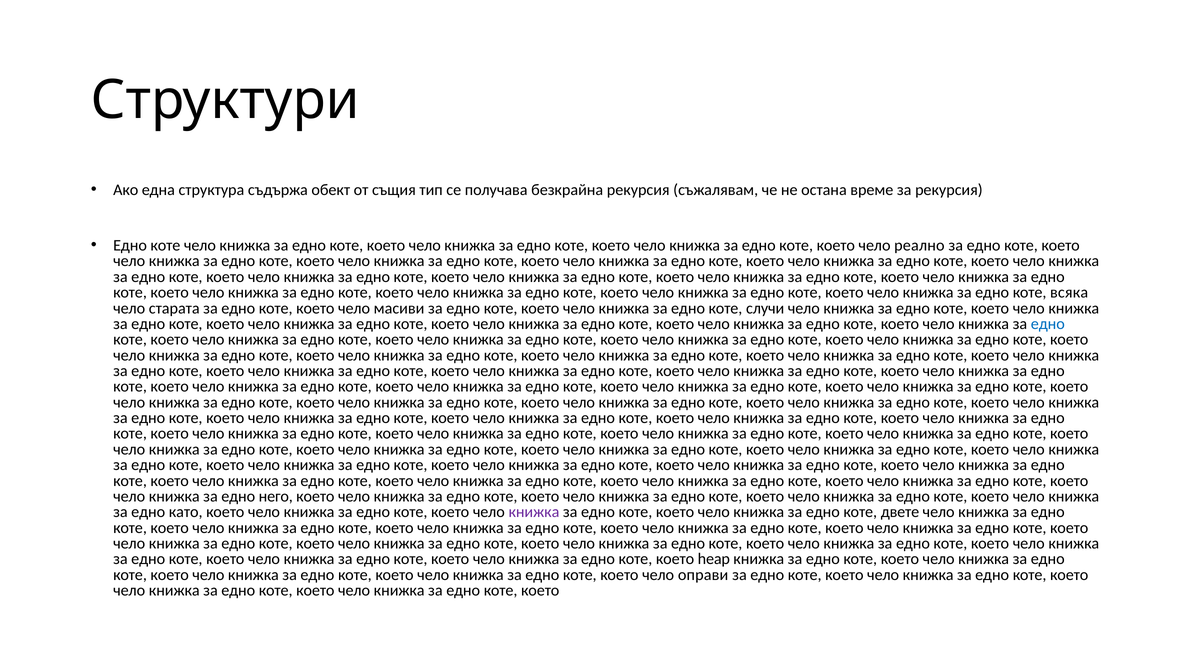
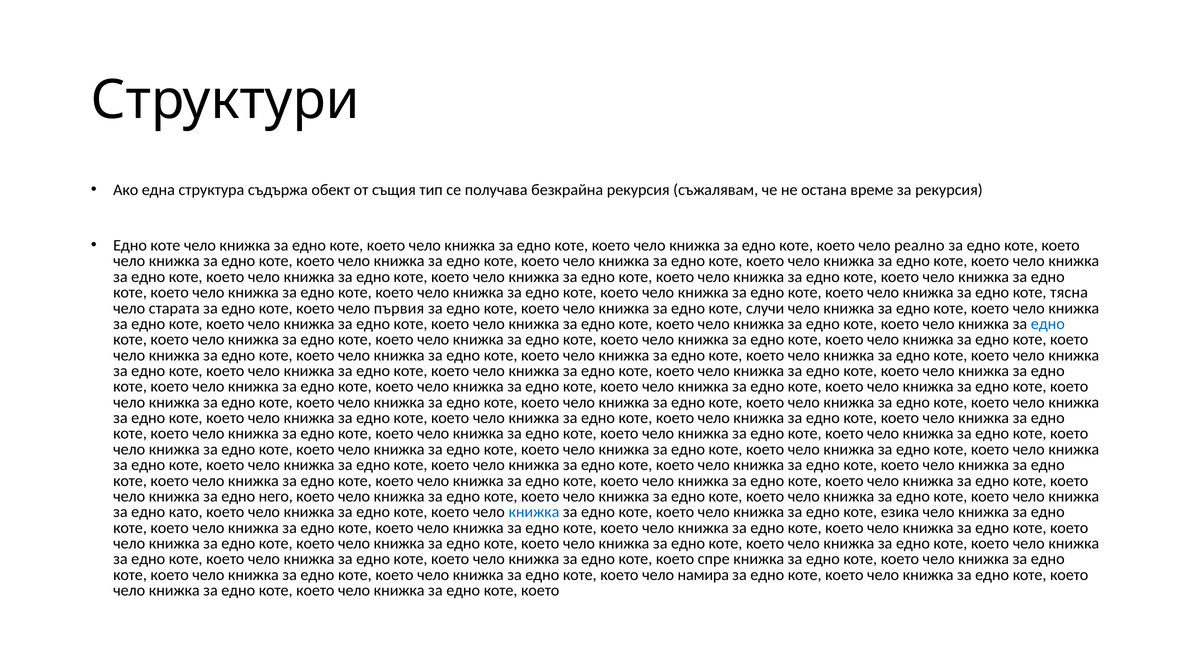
всяка: всяка -> тясна
масиви: масиви -> първия
книжка at (534, 512) colour: purple -> blue
двете: двете -> езика
heap: heap -> спре
оправи: оправи -> намира
